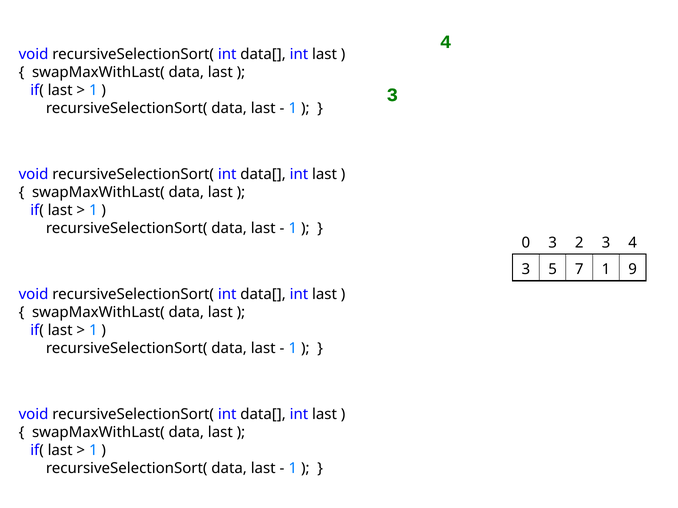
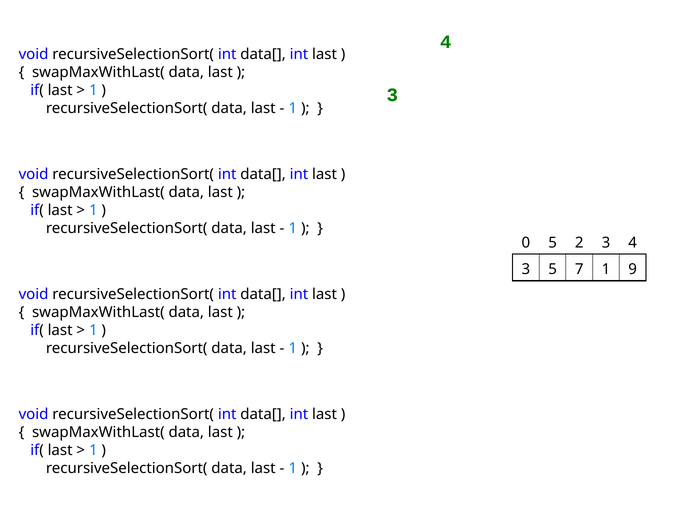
0 3: 3 -> 5
